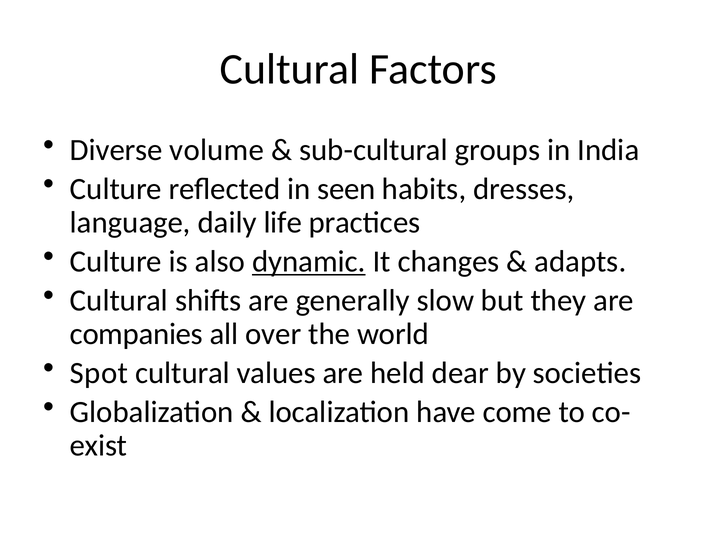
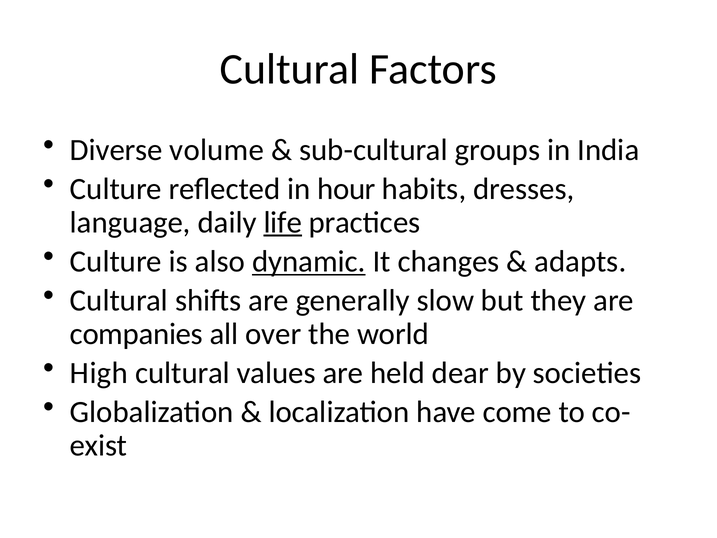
seen: seen -> hour
life underline: none -> present
Spot: Spot -> High
